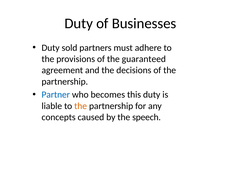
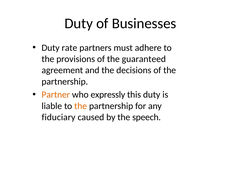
sold: sold -> rate
Partner colour: blue -> orange
becomes: becomes -> expressly
concepts: concepts -> fiduciary
